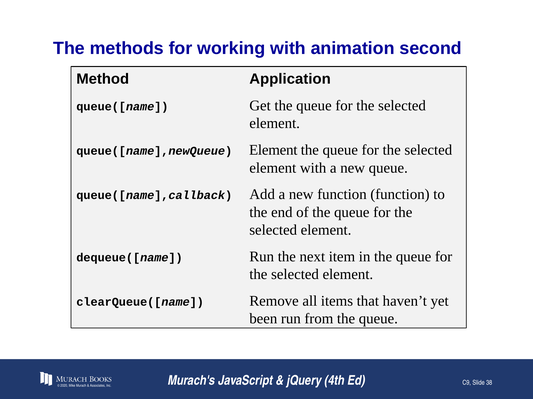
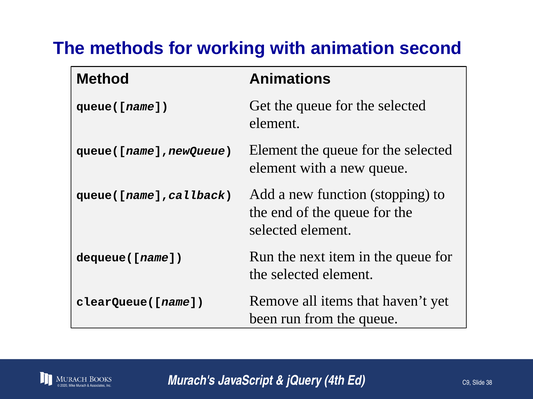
Application: Application -> Animations
function function: function -> stopping
